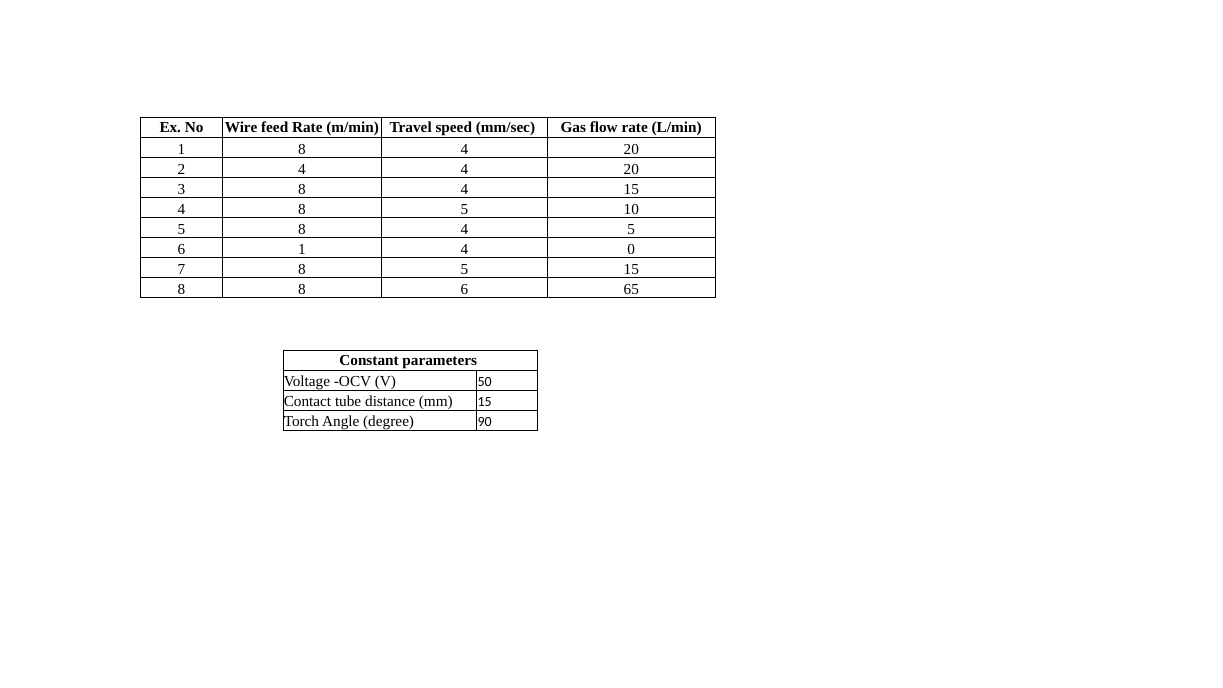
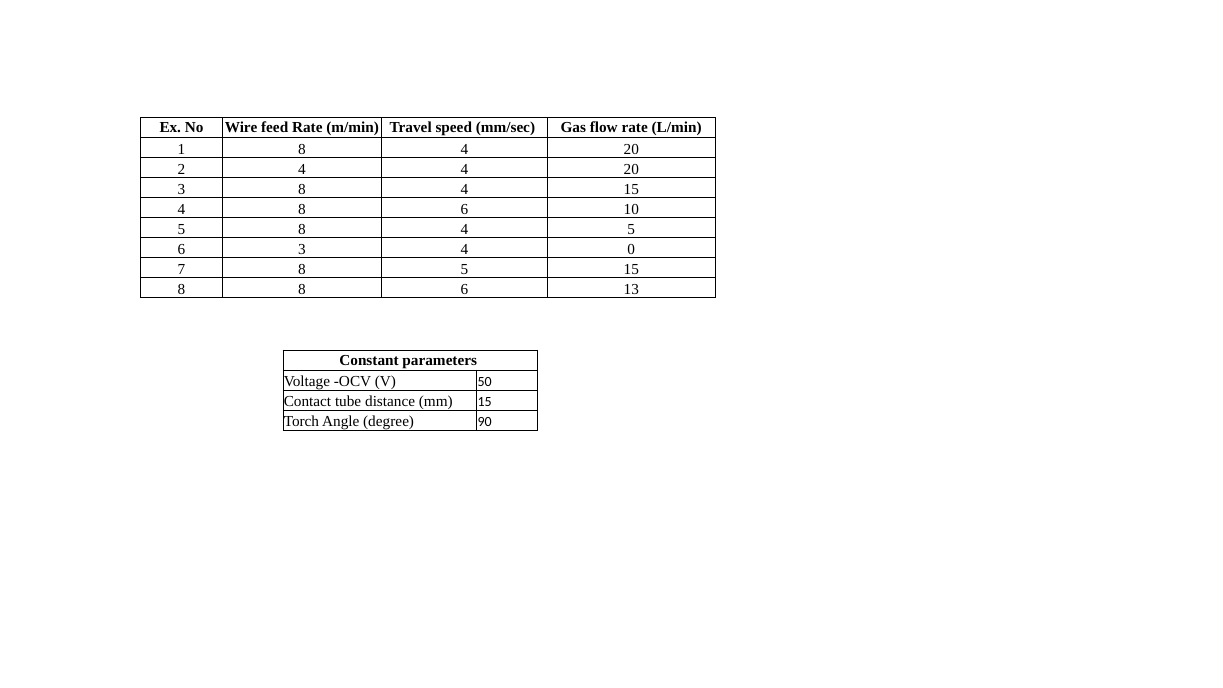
4 8 5: 5 -> 6
6 1: 1 -> 3
65: 65 -> 13
